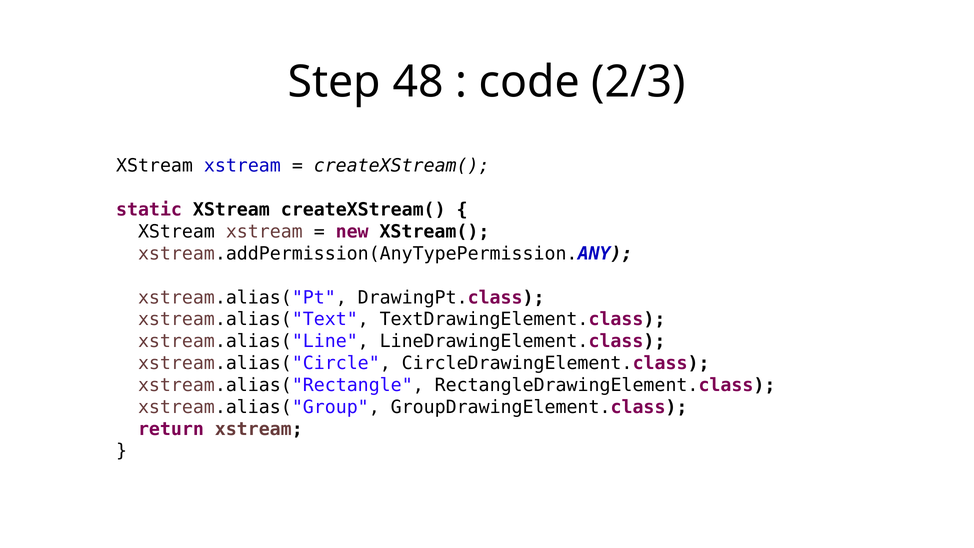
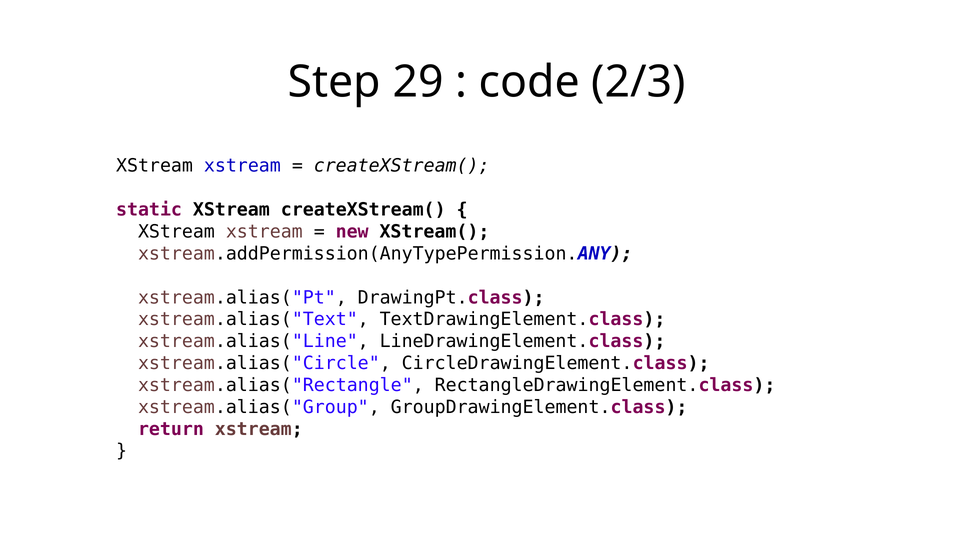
48: 48 -> 29
